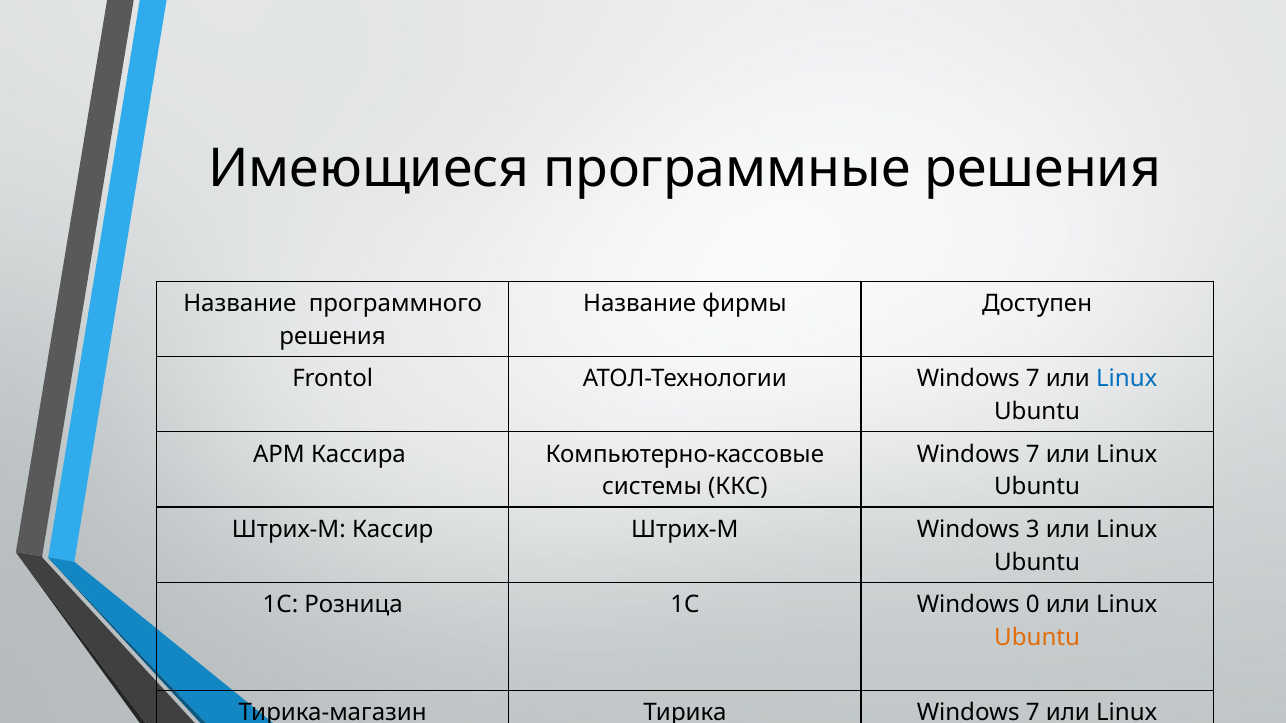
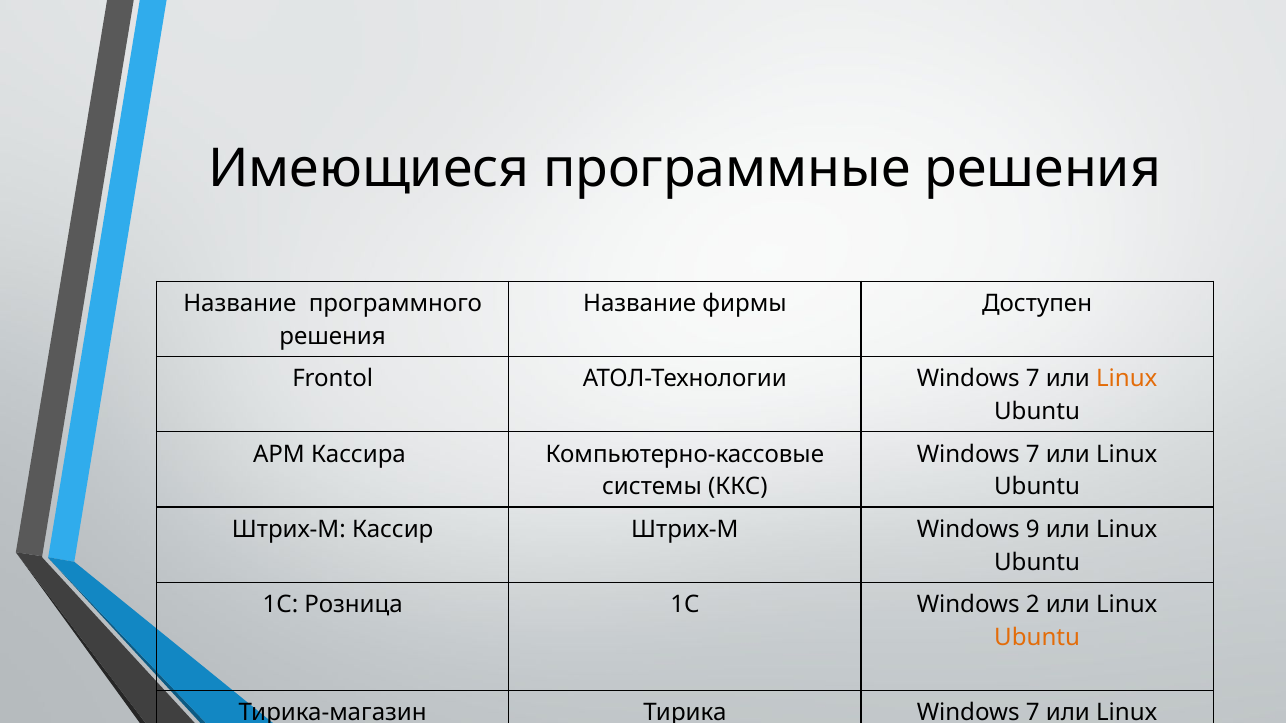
Linux at (1127, 379) colour: blue -> orange
3: 3 -> 9
0: 0 -> 2
